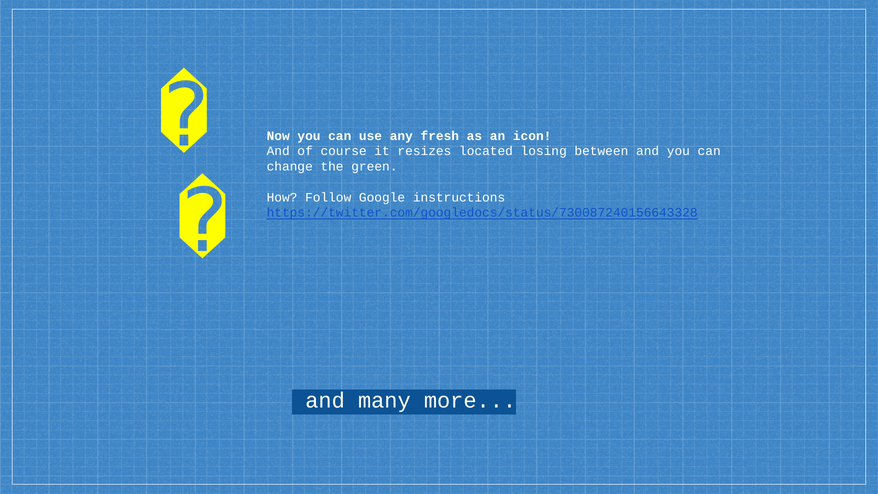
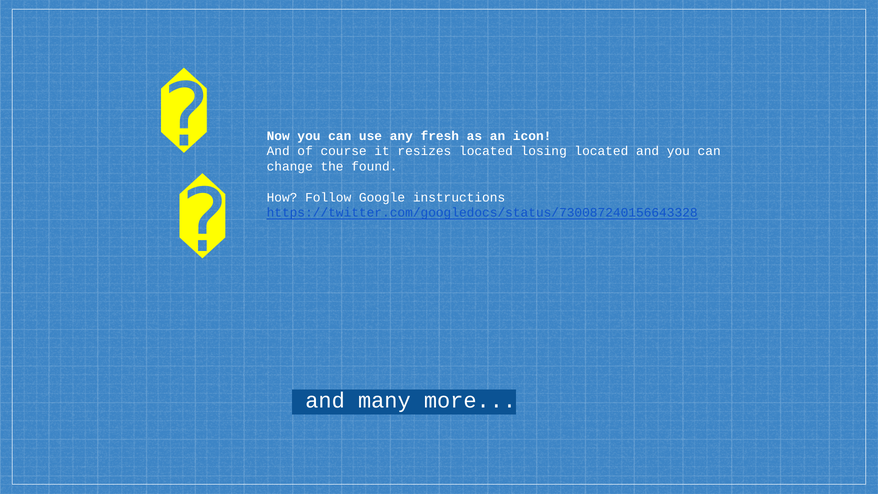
losing between: between -> located
green: green -> found
